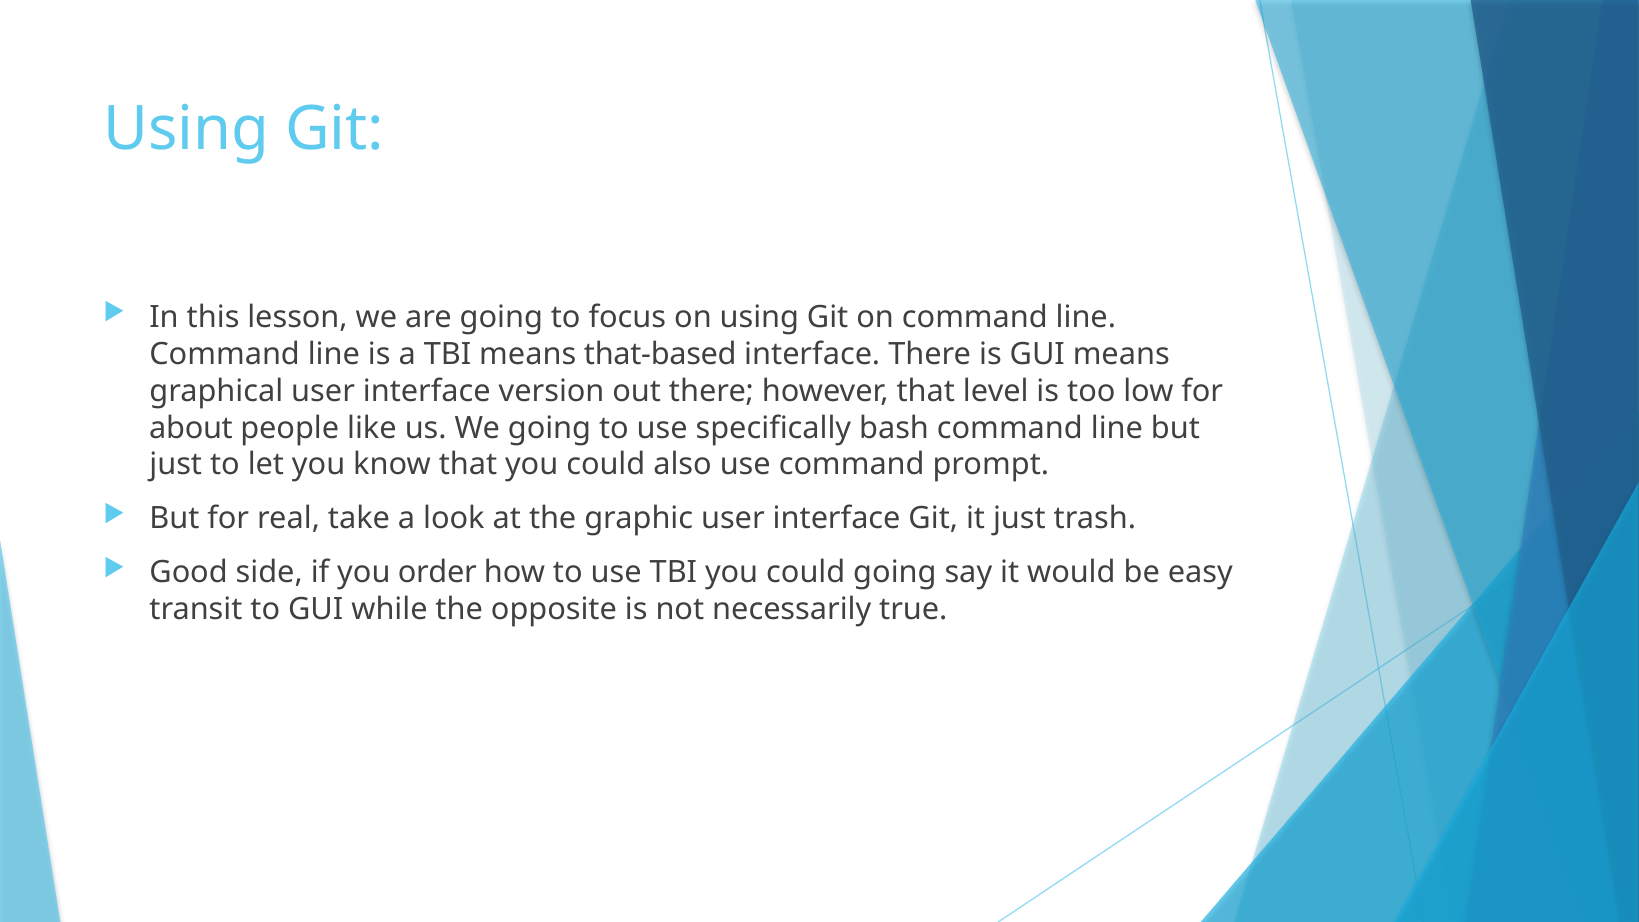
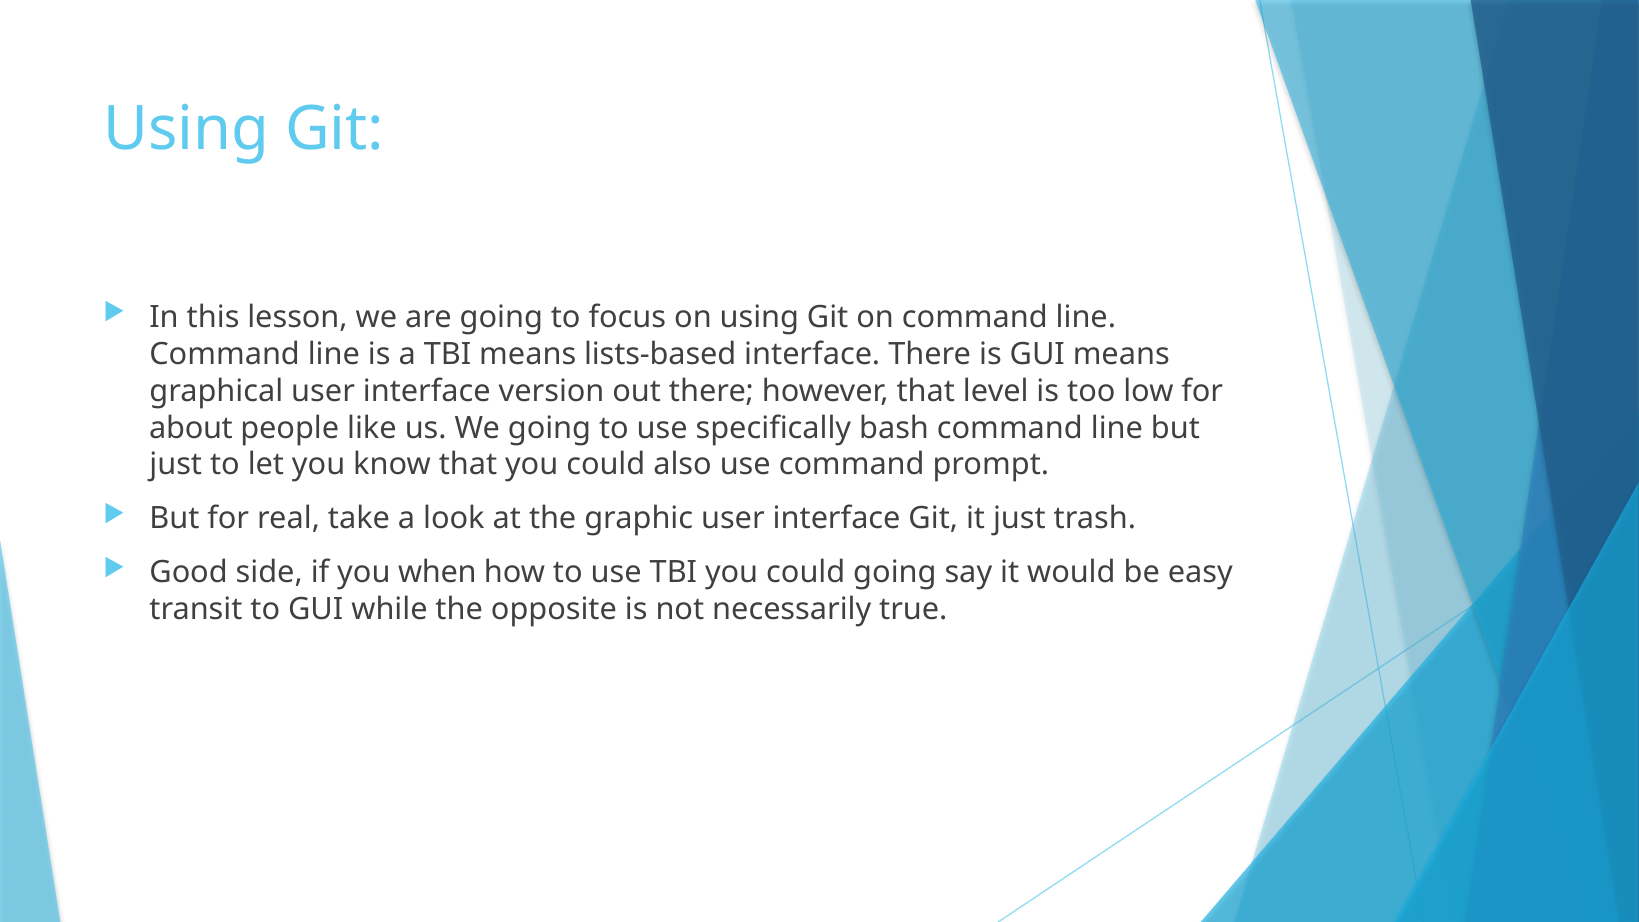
that-based: that-based -> lists-based
order: order -> when
